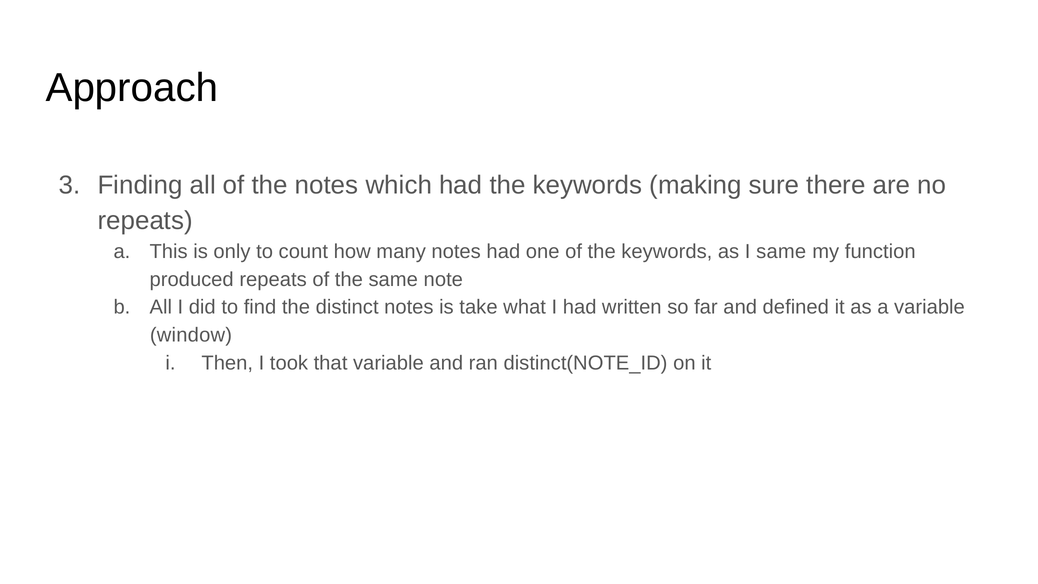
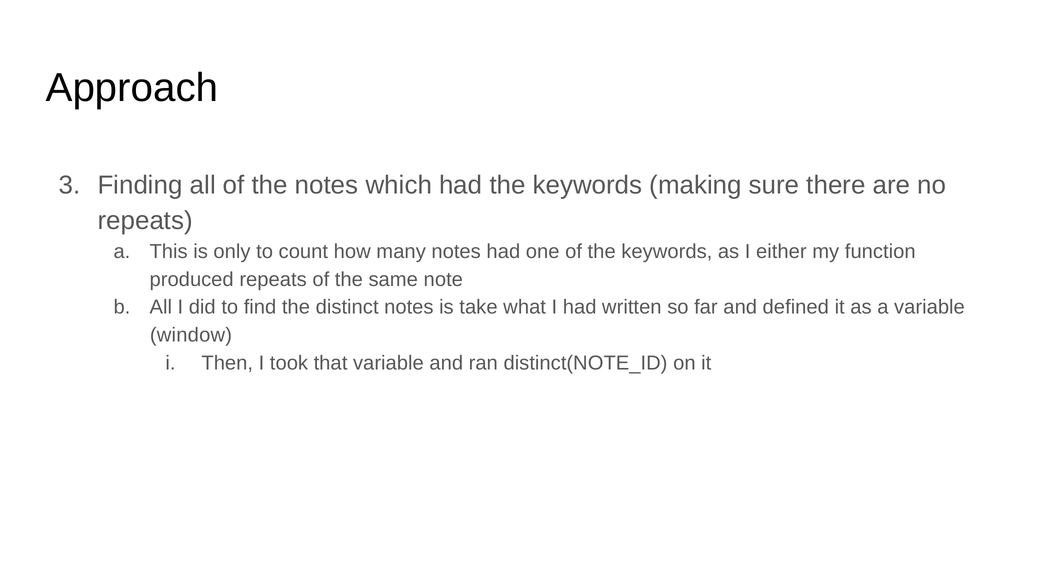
I same: same -> either
